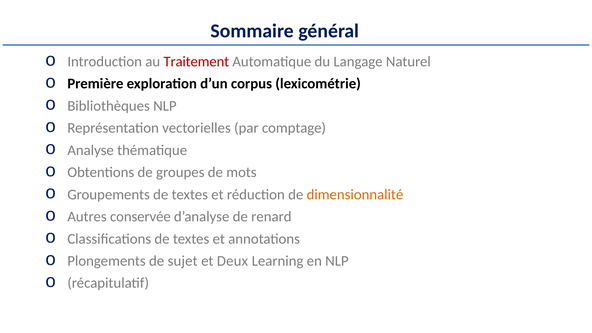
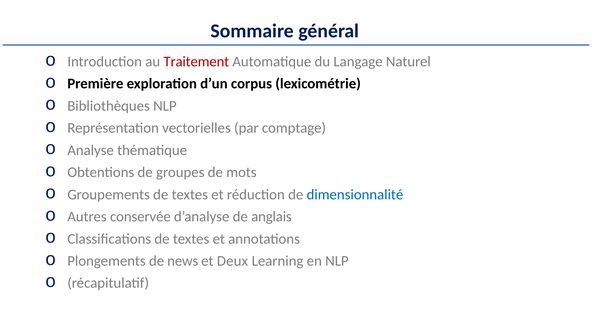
dimensionnalité colour: orange -> blue
renard: renard -> anglais
sujet: sujet -> news
